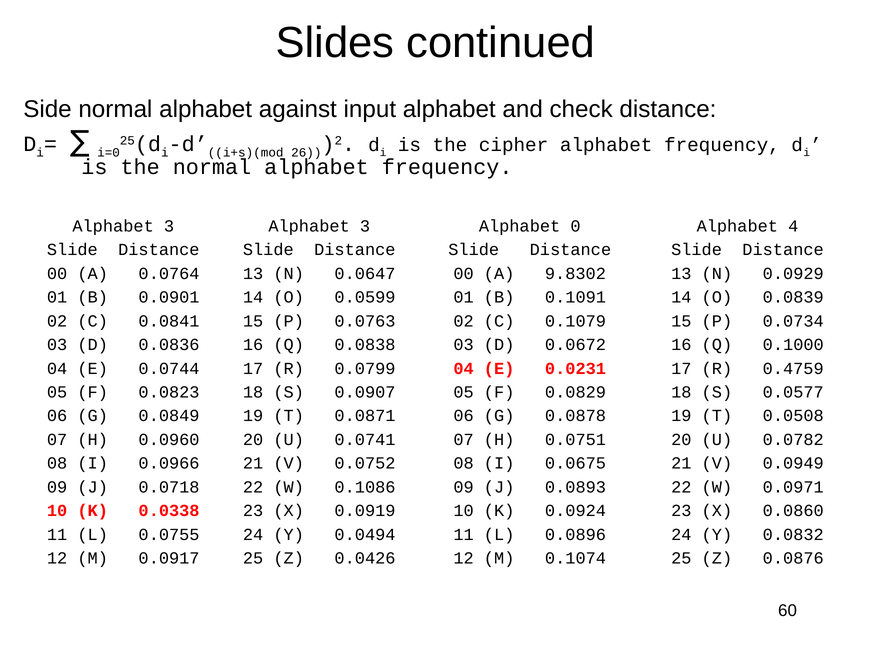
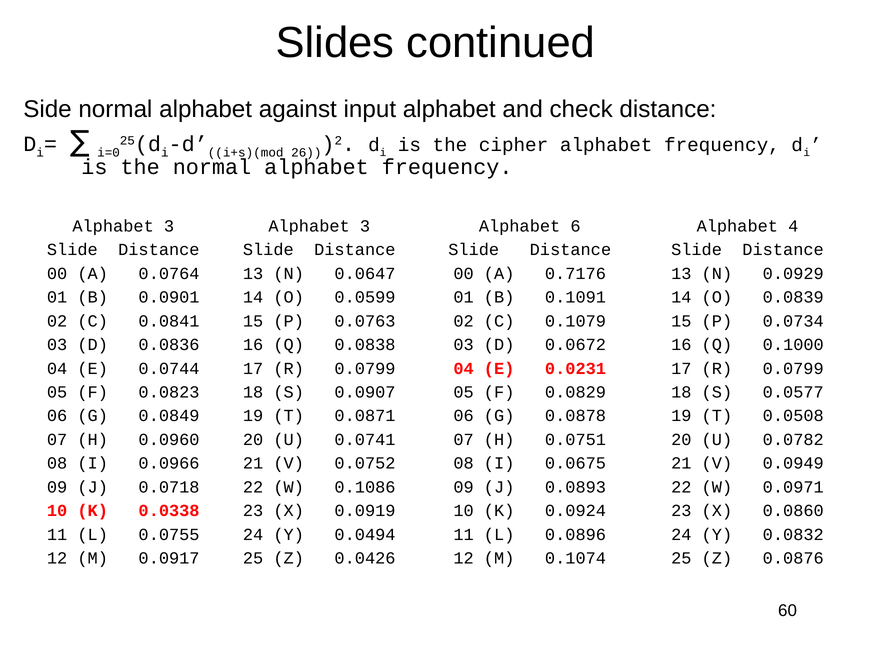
0: 0 -> 6
9.8302: 9.8302 -> 0.7176
0.4759 at (793, 369): 0.4759 -> 0.0799
